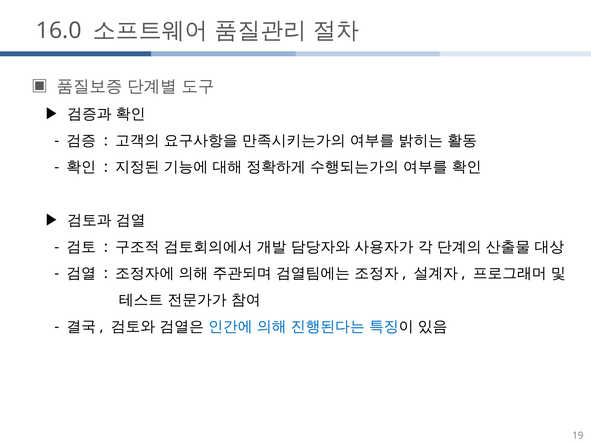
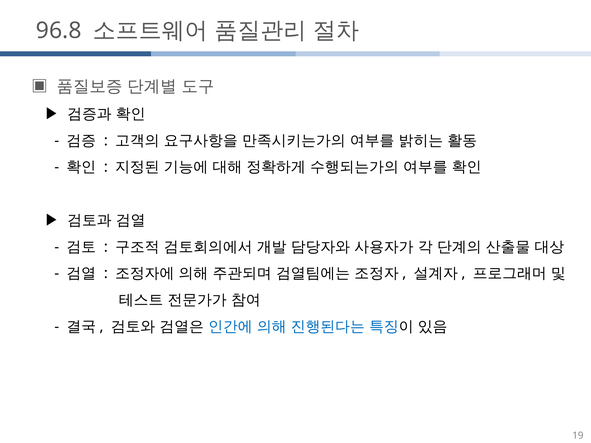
16.0: 16.0 -> 96.8
